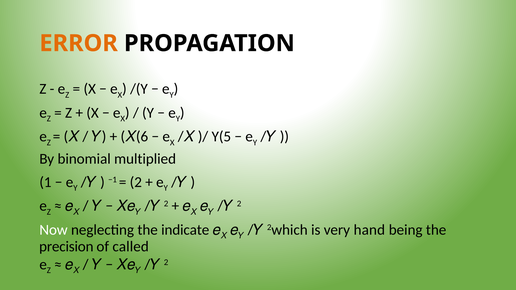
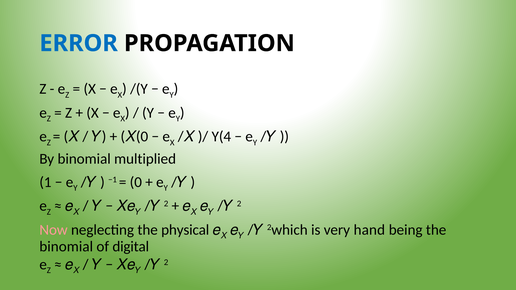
ERROR colour: orange -> blue
6 at (142, 137): 6 -> 0
Y(5: Y(5 -> Y(4
2 at (136, 182): 2 -> 0
Now colour: white -> pink
indicate: indicate -> physical
precision at (66, 247): precision -> binomial
called: called -> digital
